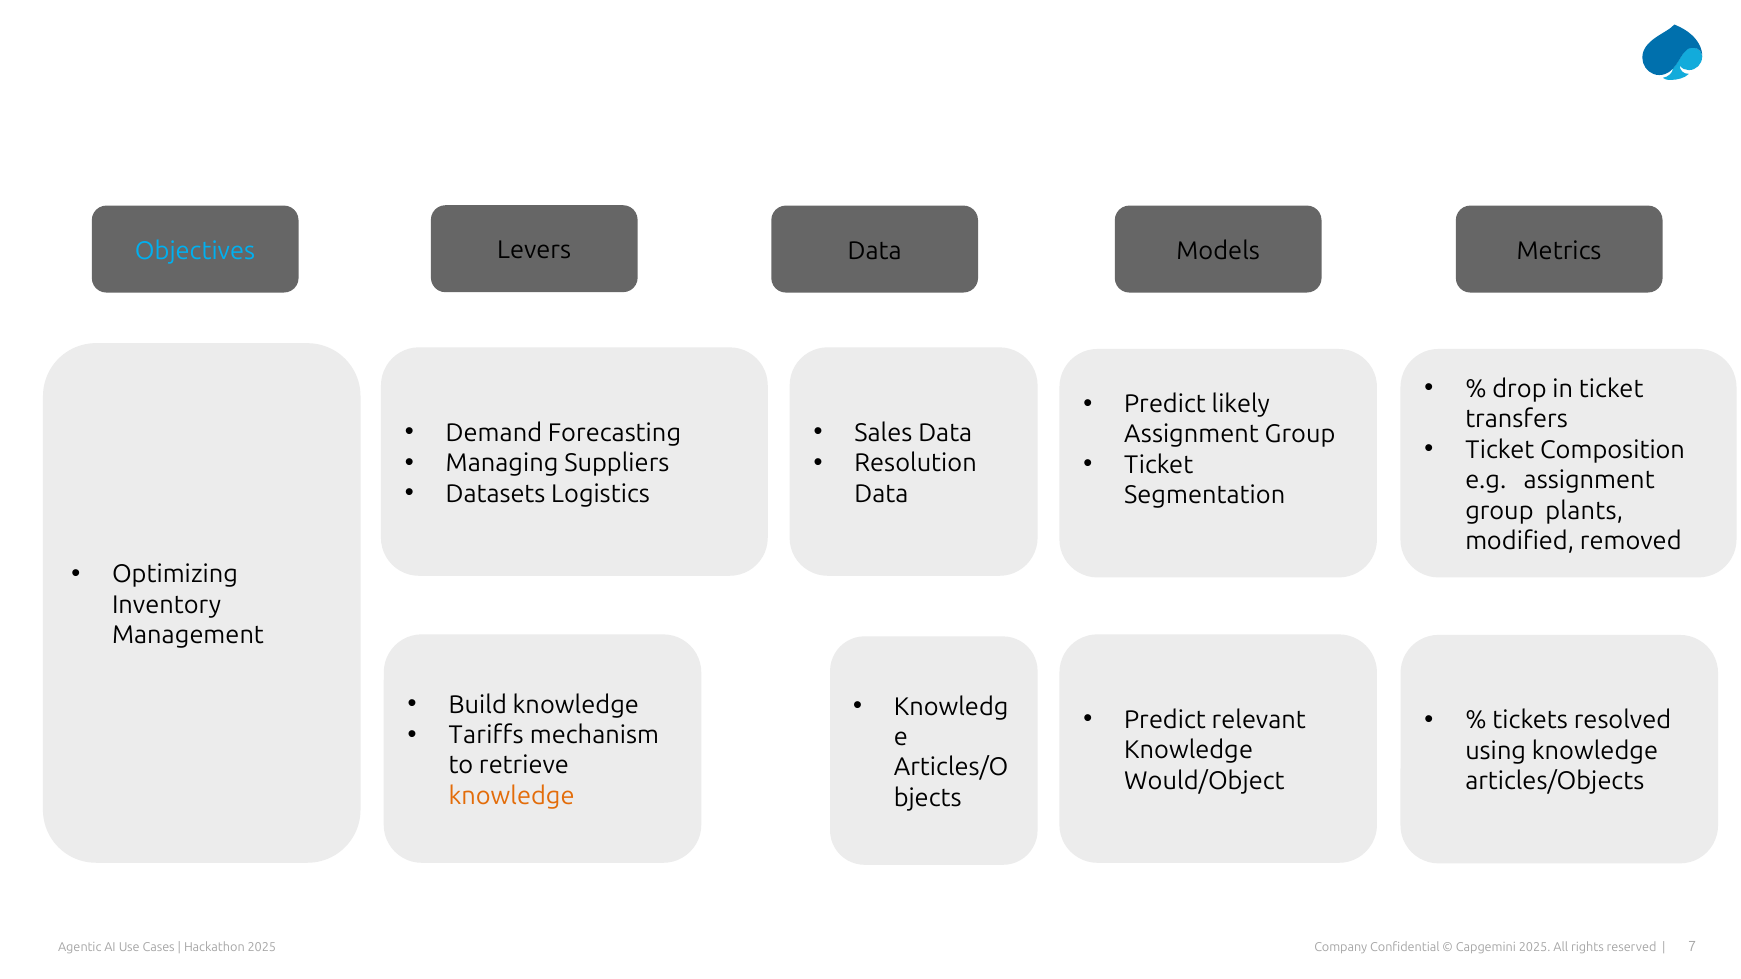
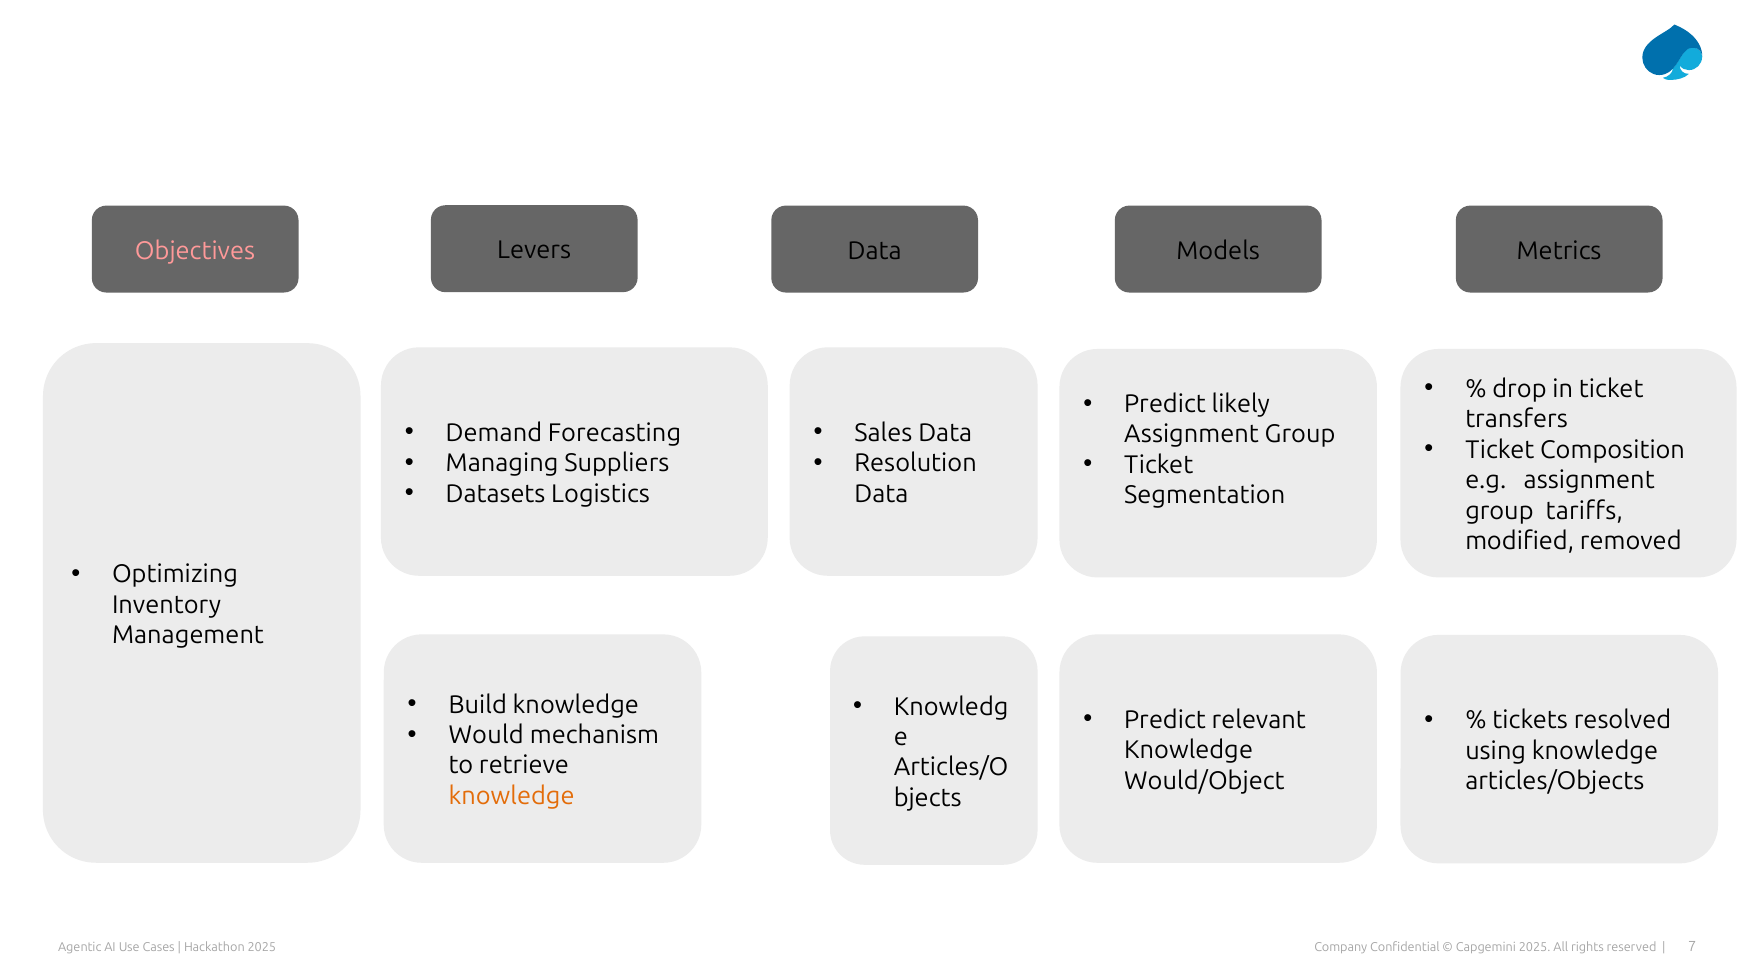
Objectives colour: light blue -> pink
plants: plants -> tariffs
Tariffs: Tariffs -> Would
